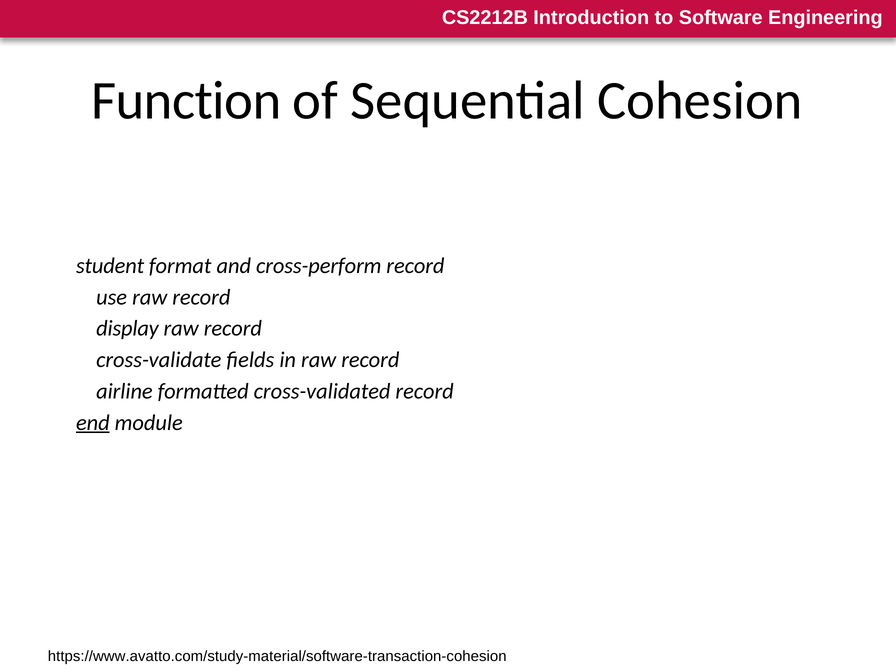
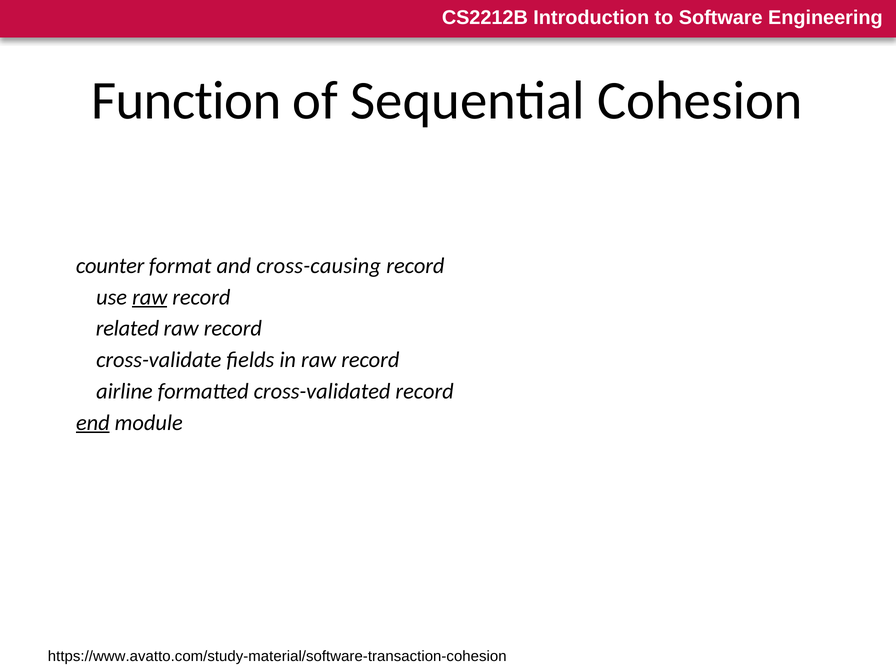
student: student -> counter
cross-perform: cross-perform -> cross-causing
raw at (150, 297) underline: none -> present
display: display -> related
